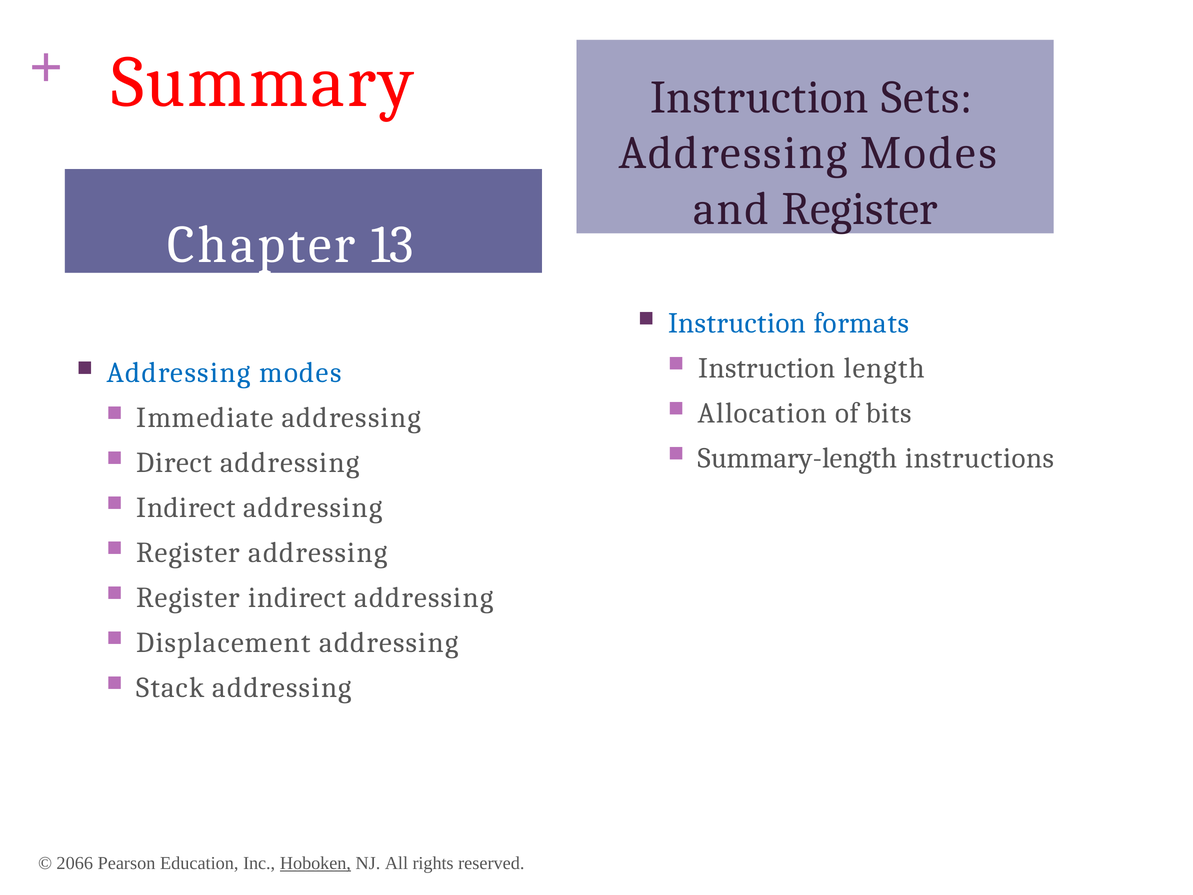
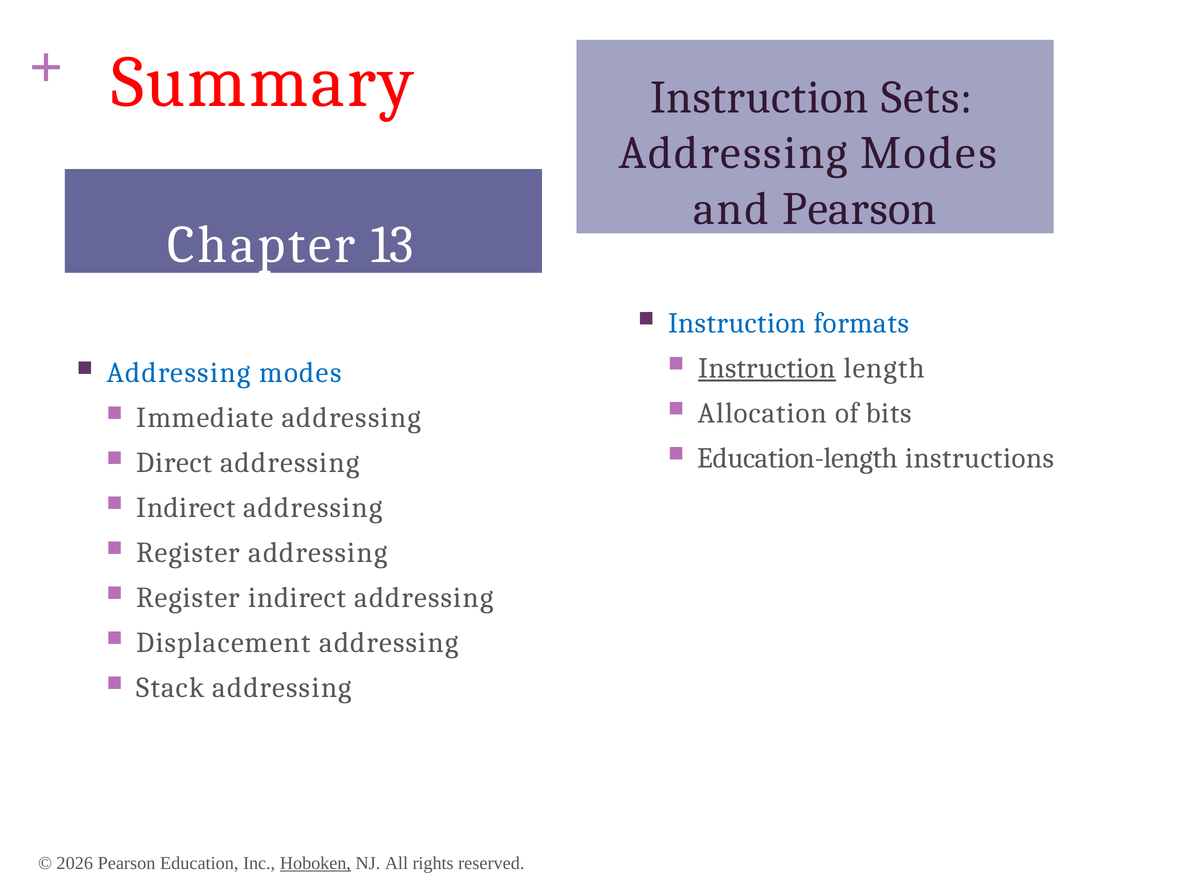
and Register: Register -> Pearson
Instruction at (767, 368) underline: none -> present
Summary-length: Summary-length -> Education-length
2066: 2066 -> 2026
